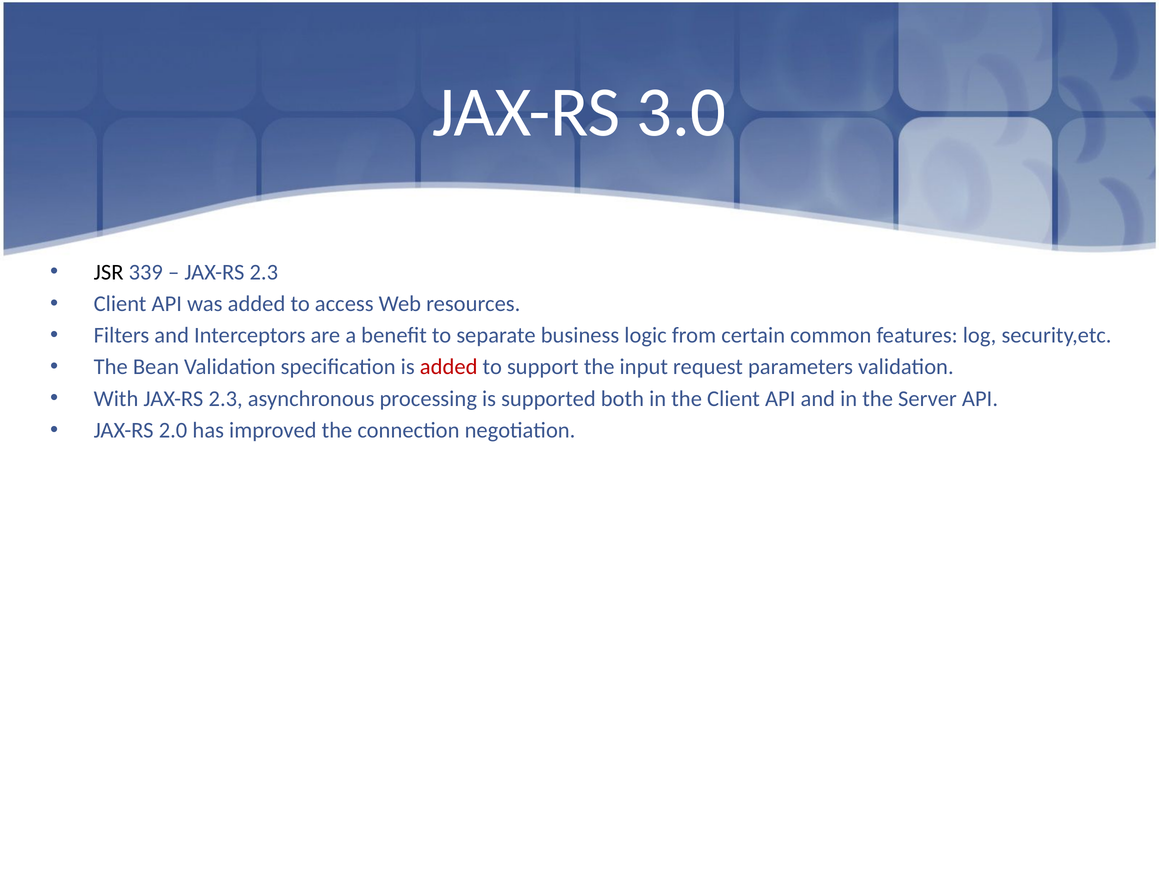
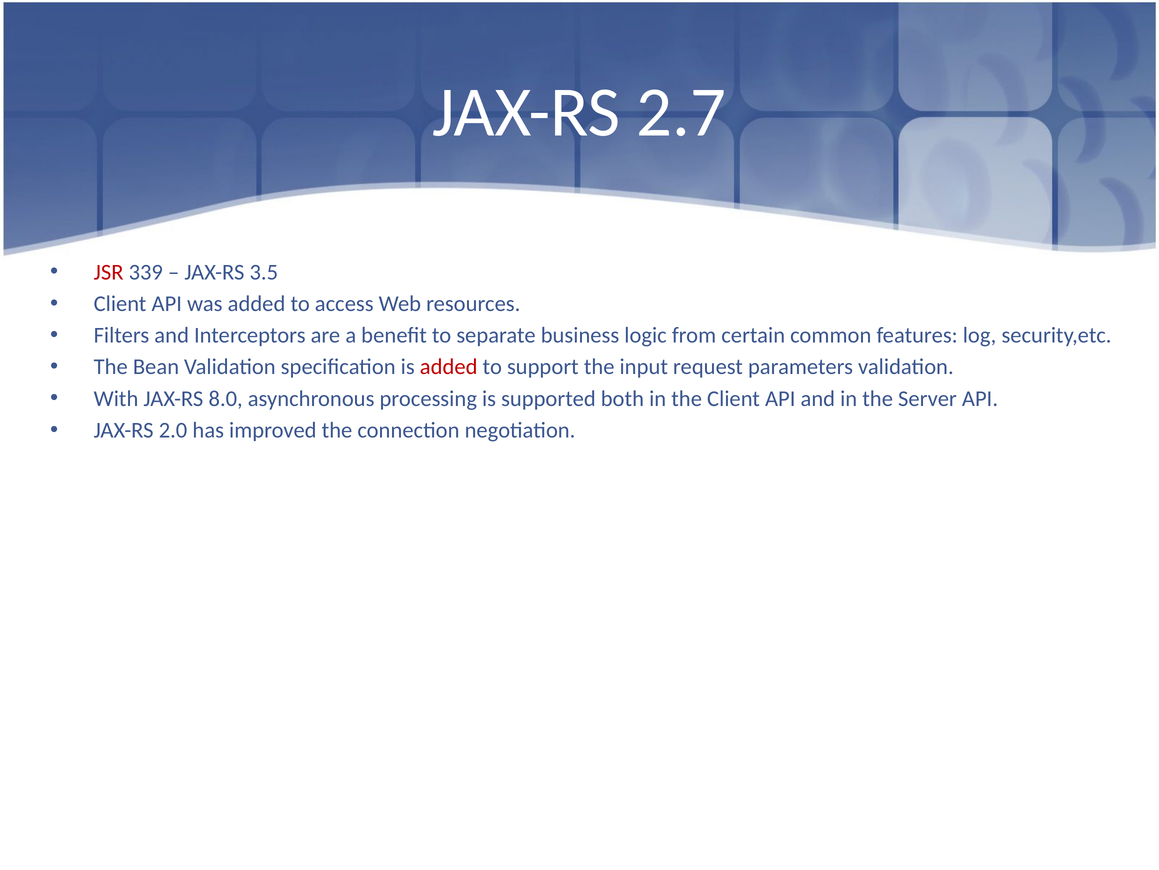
3.0: 3.0 -> 2.7
JSR colour: black -> red
2.3 at (264, 272): 2.3 -> 3.5
With JAX-RS 2.3: 2.3 -> 8.0
